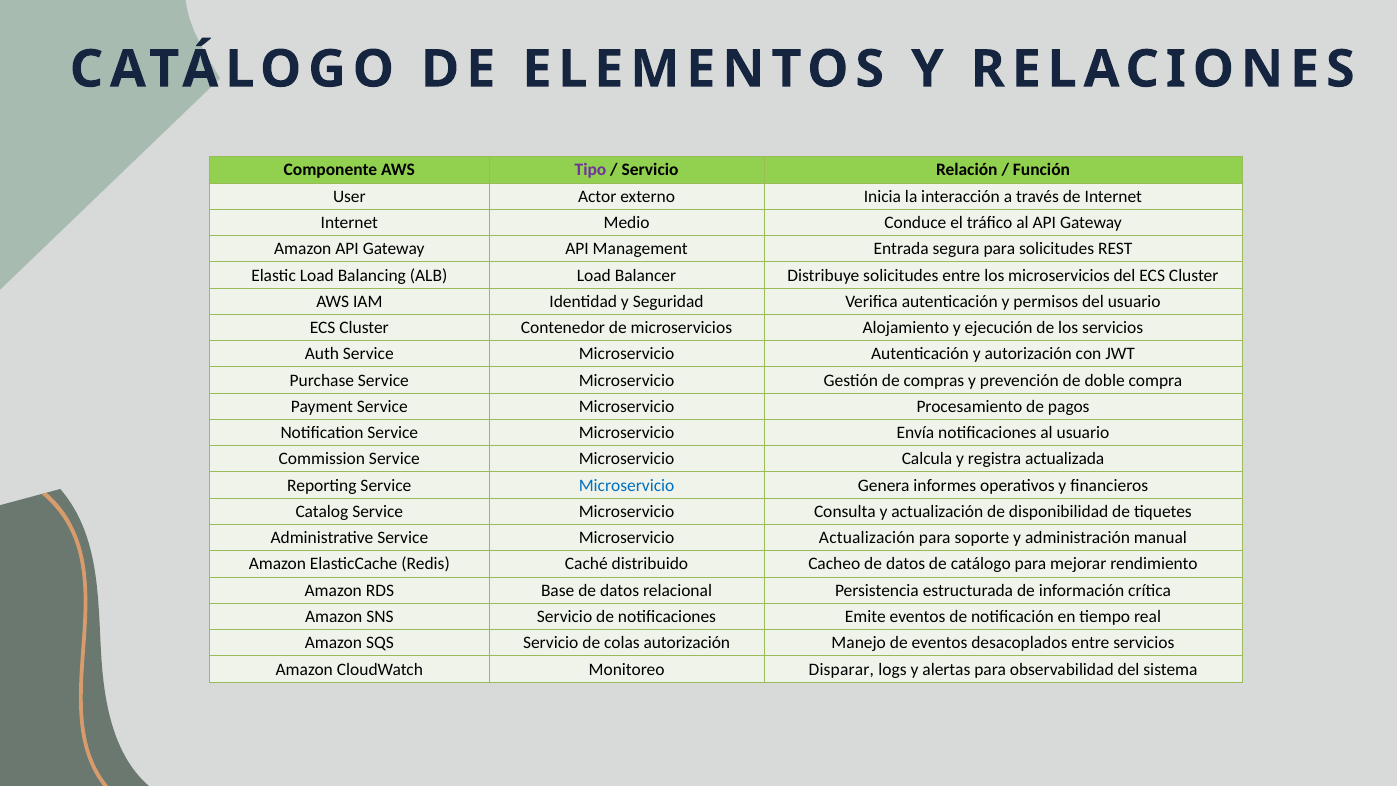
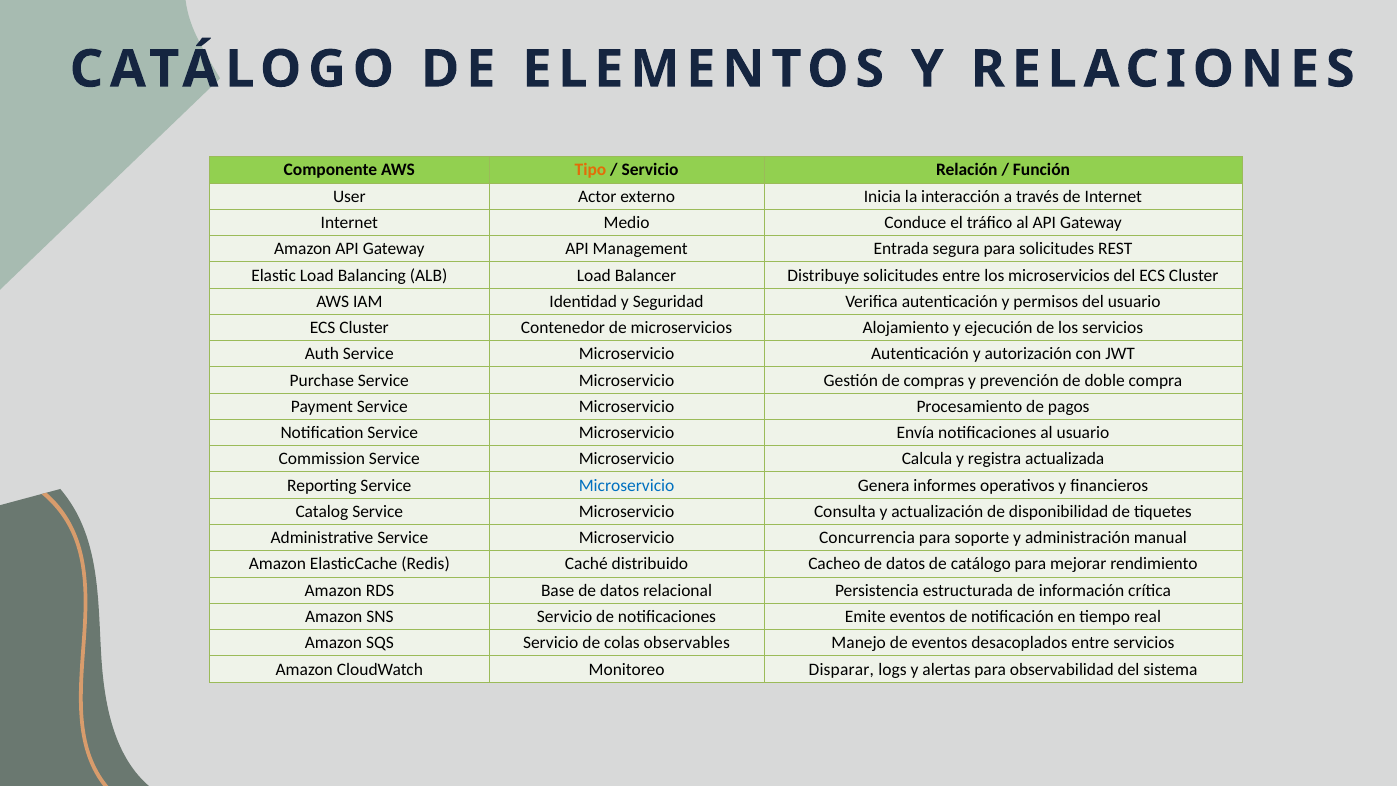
Tipo colour: purple -> orange
Microservicio Actualización: Actualización -> Concurrencia
colas autorización: autorización -> observables
